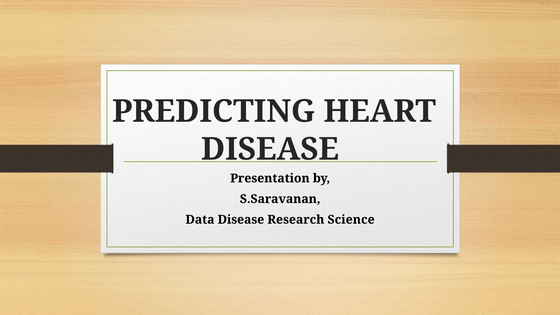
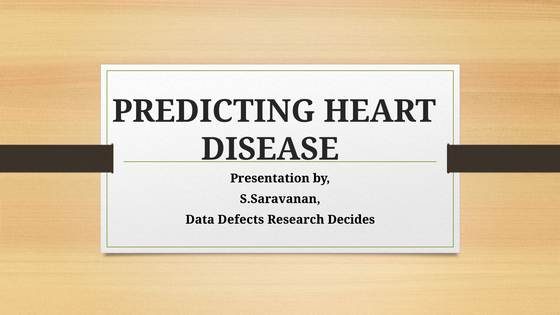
Data Disease: Disease -> Defects
Science: Science -> Decides
